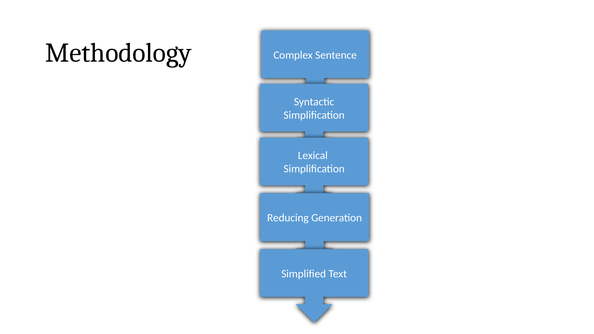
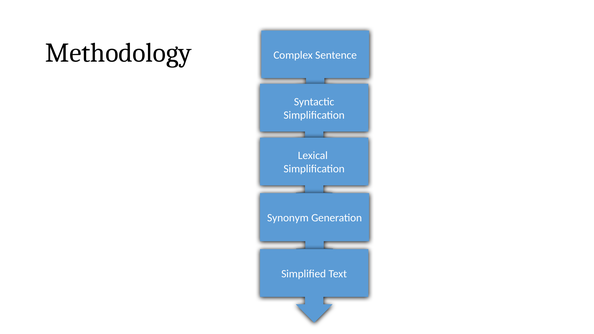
Reducing: Reducing -> Synonym
